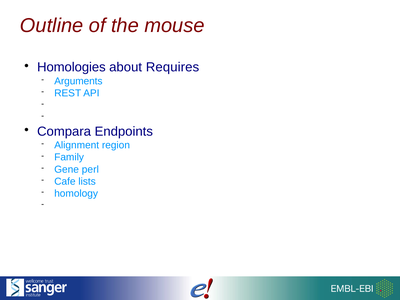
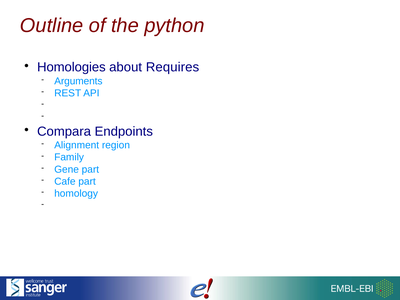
mouse: mouse -> python
Gene perl: perl -> part
Cafe lists: lists -> part
